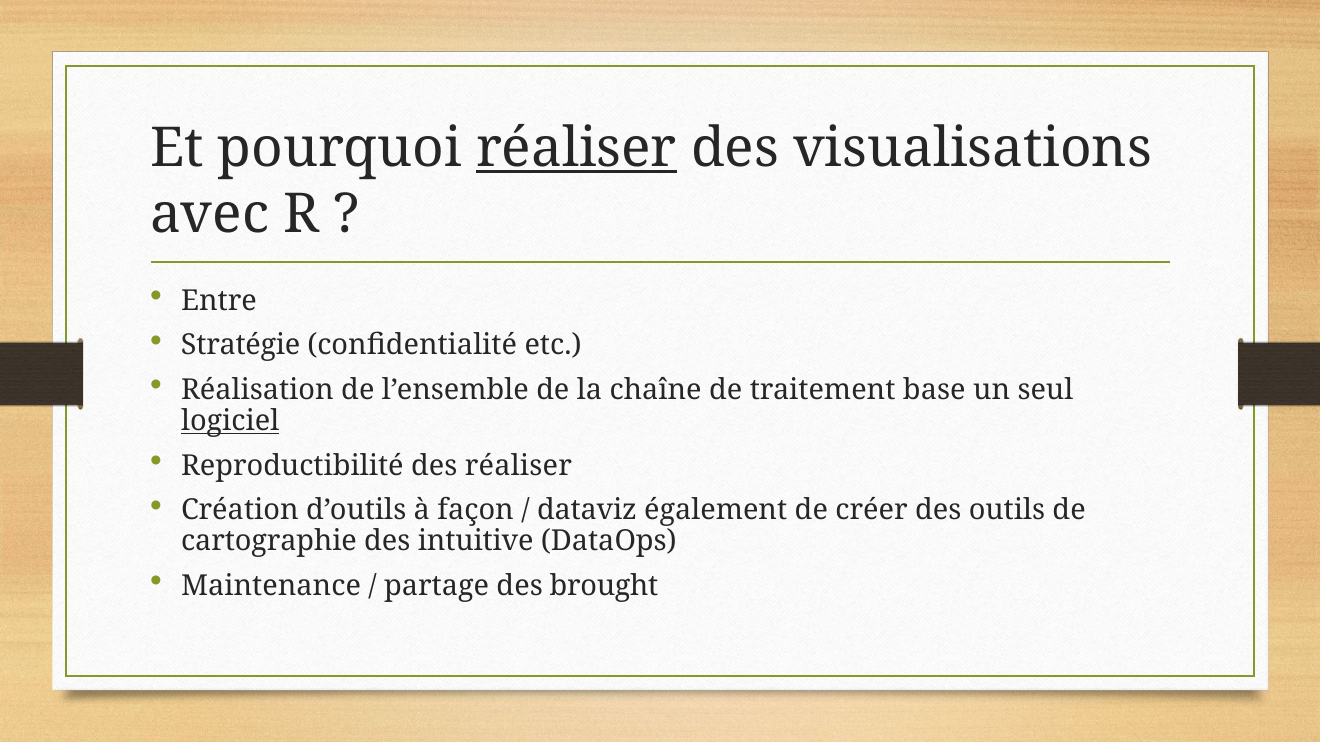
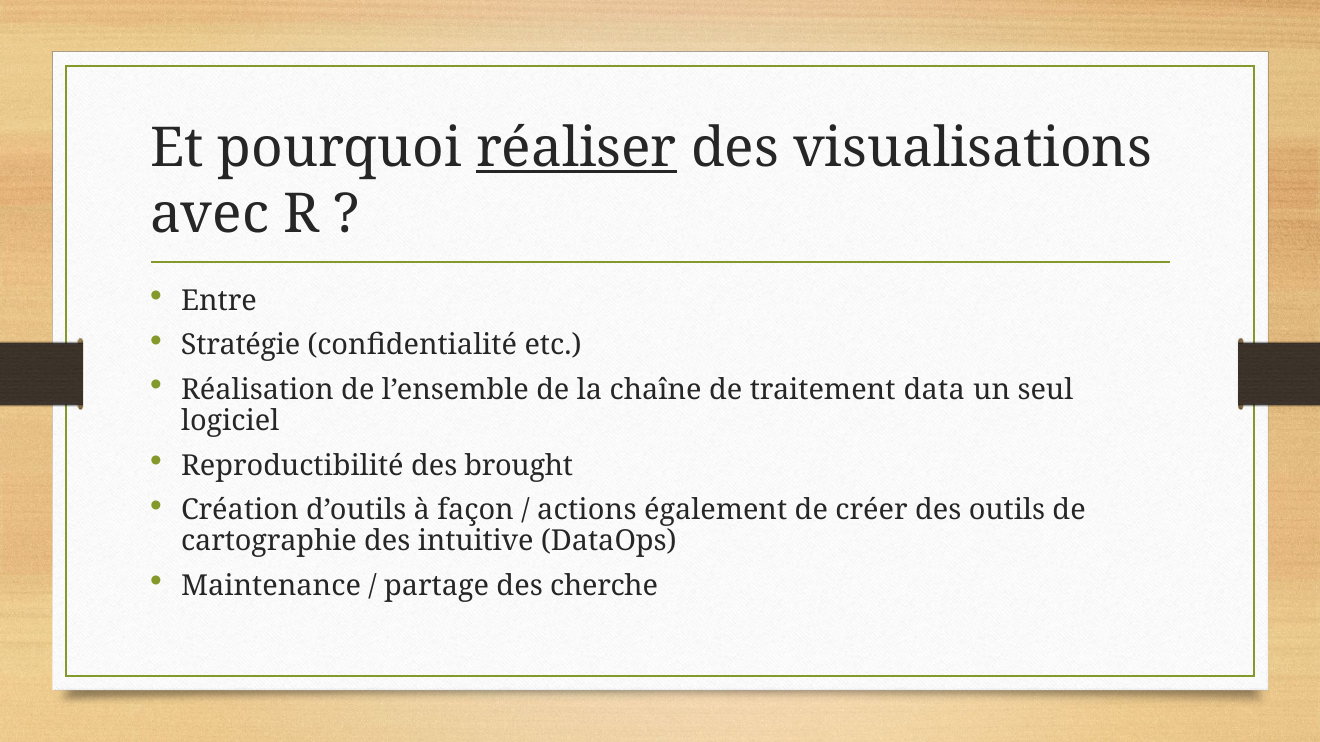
base: base -> data
logiciel underline: present -> none
des réaliser: réaliser -> brought
dataviz: dataviz -> actions
brought: brought -> cherche
